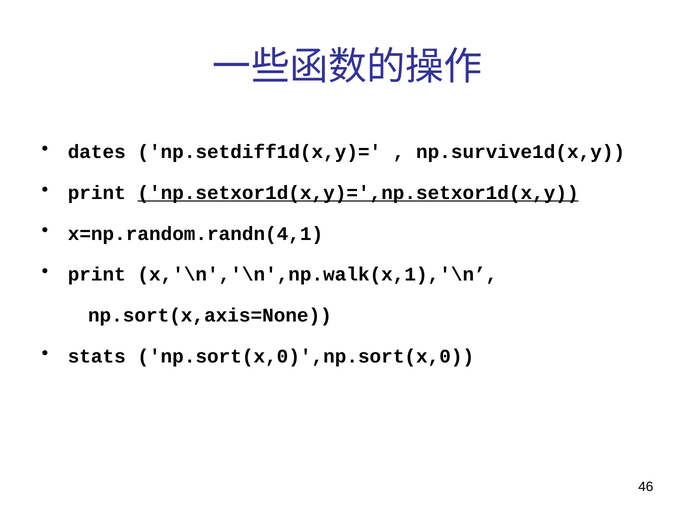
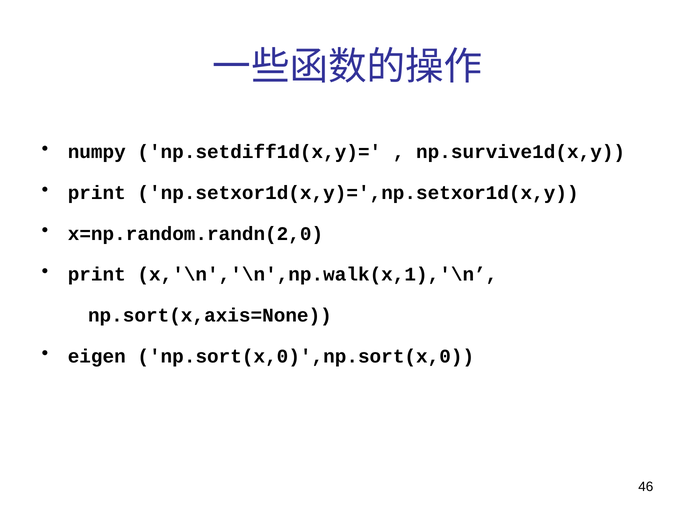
dates: dates -> numpy
np.setxor1d(x,y)=',np.setxor1d(x,y underline: present -> none
x=np.random.randn(4,1: x=np.random.randn(4,1 -> x=np.random.randn(2,0
stats: stats -> eigen
